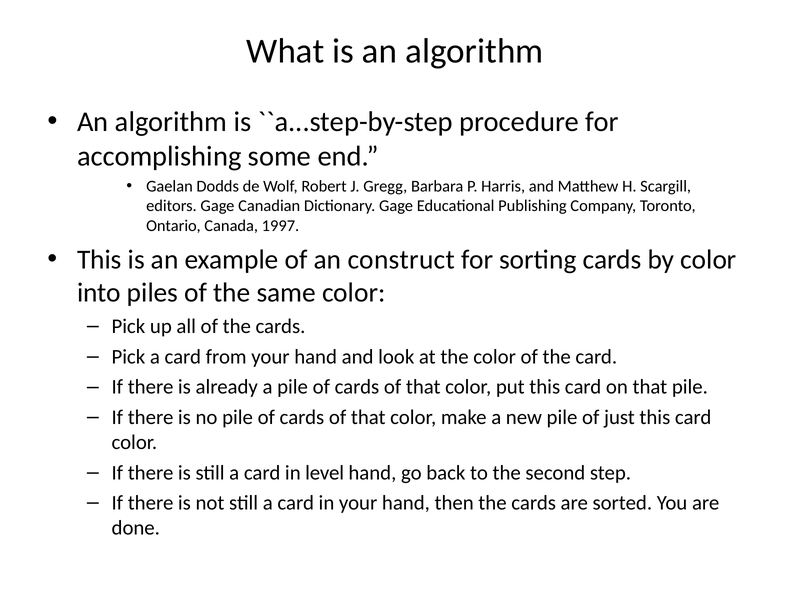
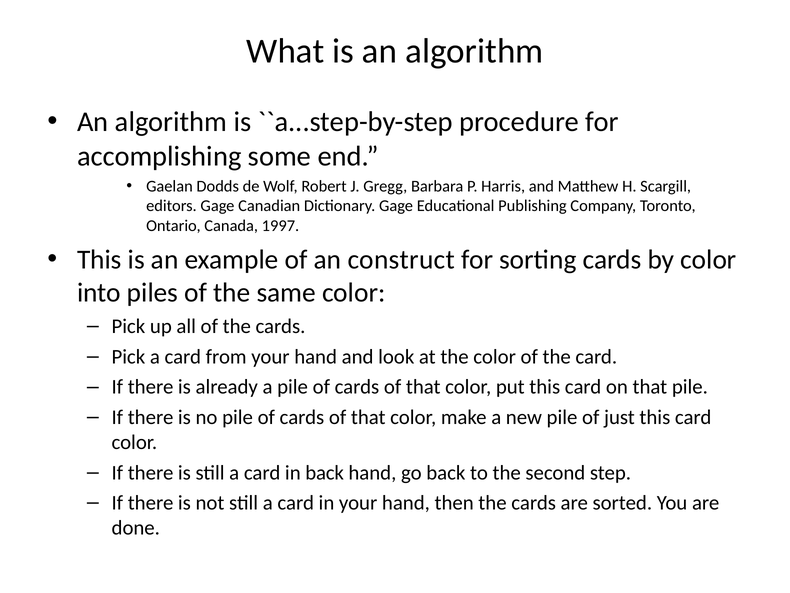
in level: level -> back
